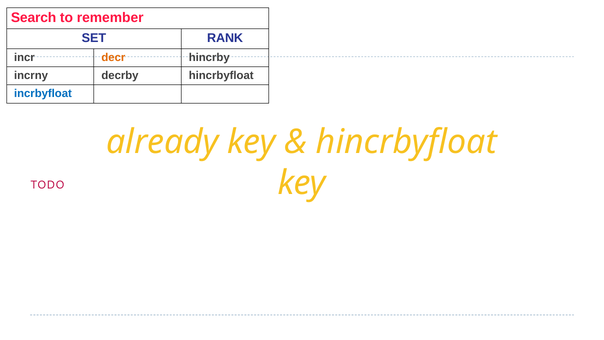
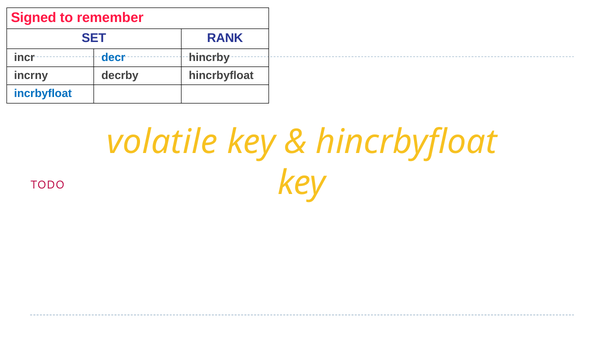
Search: Search -> Signed
decr colour: orange -> blue
already: already -> volatile
